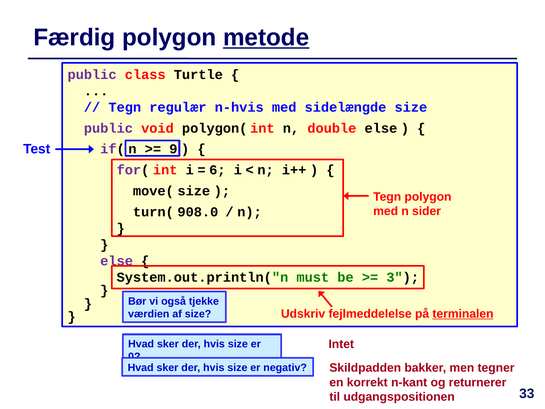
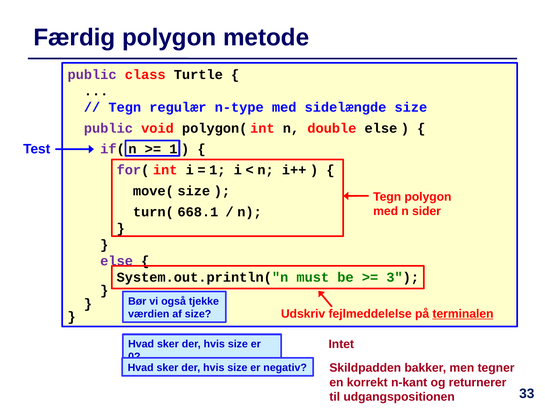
metode underline: present -> none
n-hvis: n-hvis -> n-type
9 at (173, 149): 9 -> 1
6 at (217, 170): 6 -> 1
908.0: 908.0 -> 668.1
